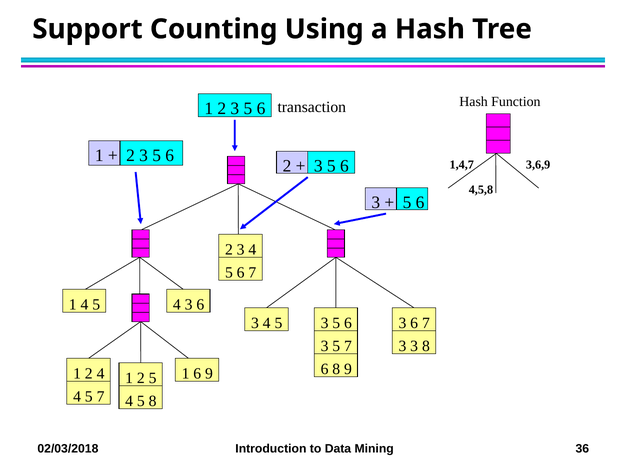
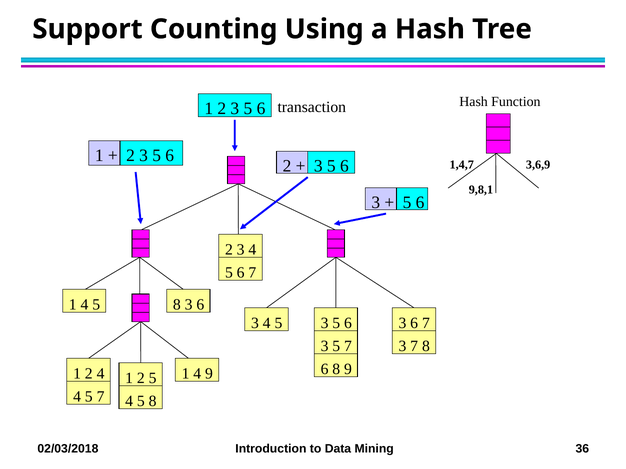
4,5,8: 4,5,8 -> 9,8,1
1 4 5 4: 4 -> 8
3 3: 3 -> 7
6 at (197, 374): 6 -> 4
